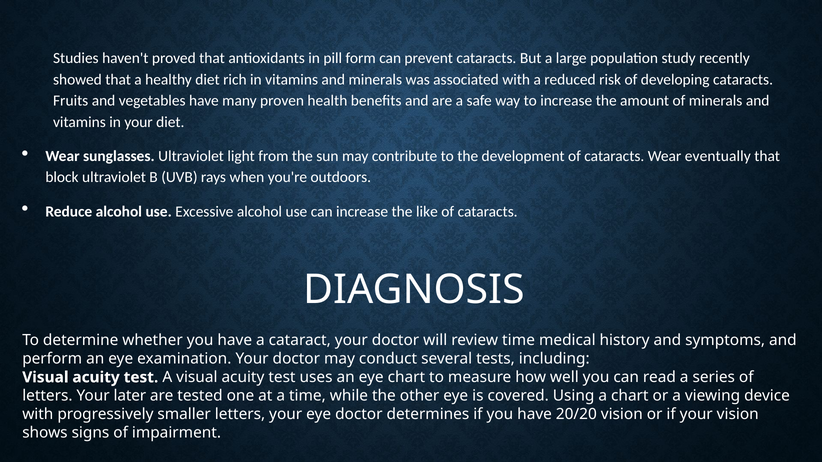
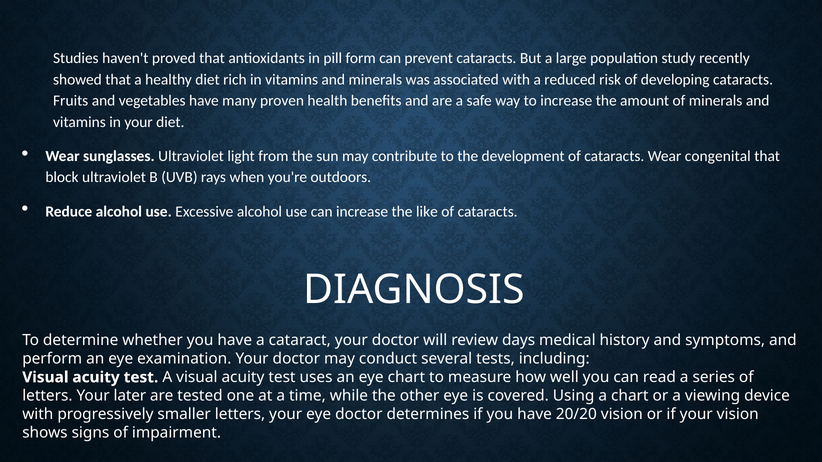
eventually: eventually -> congenital
review time: time -> days
